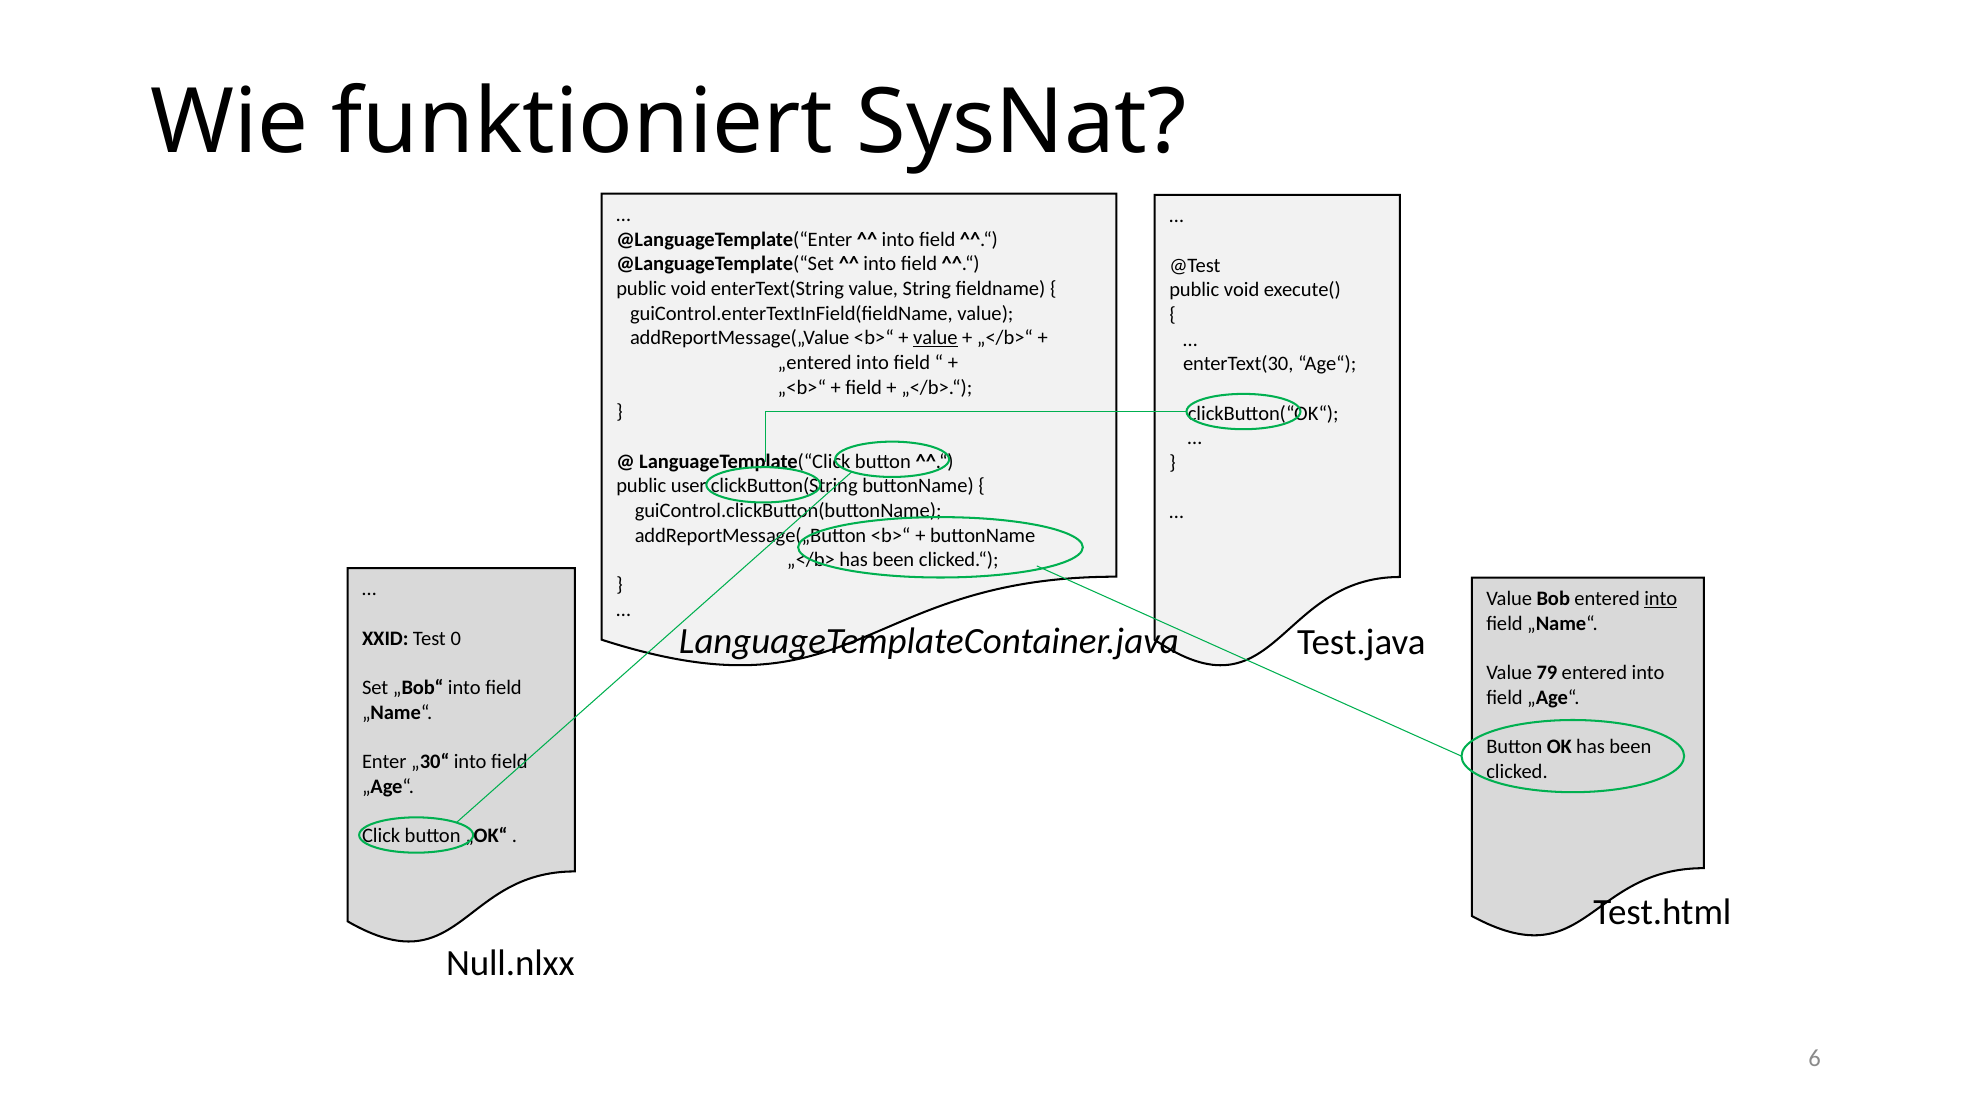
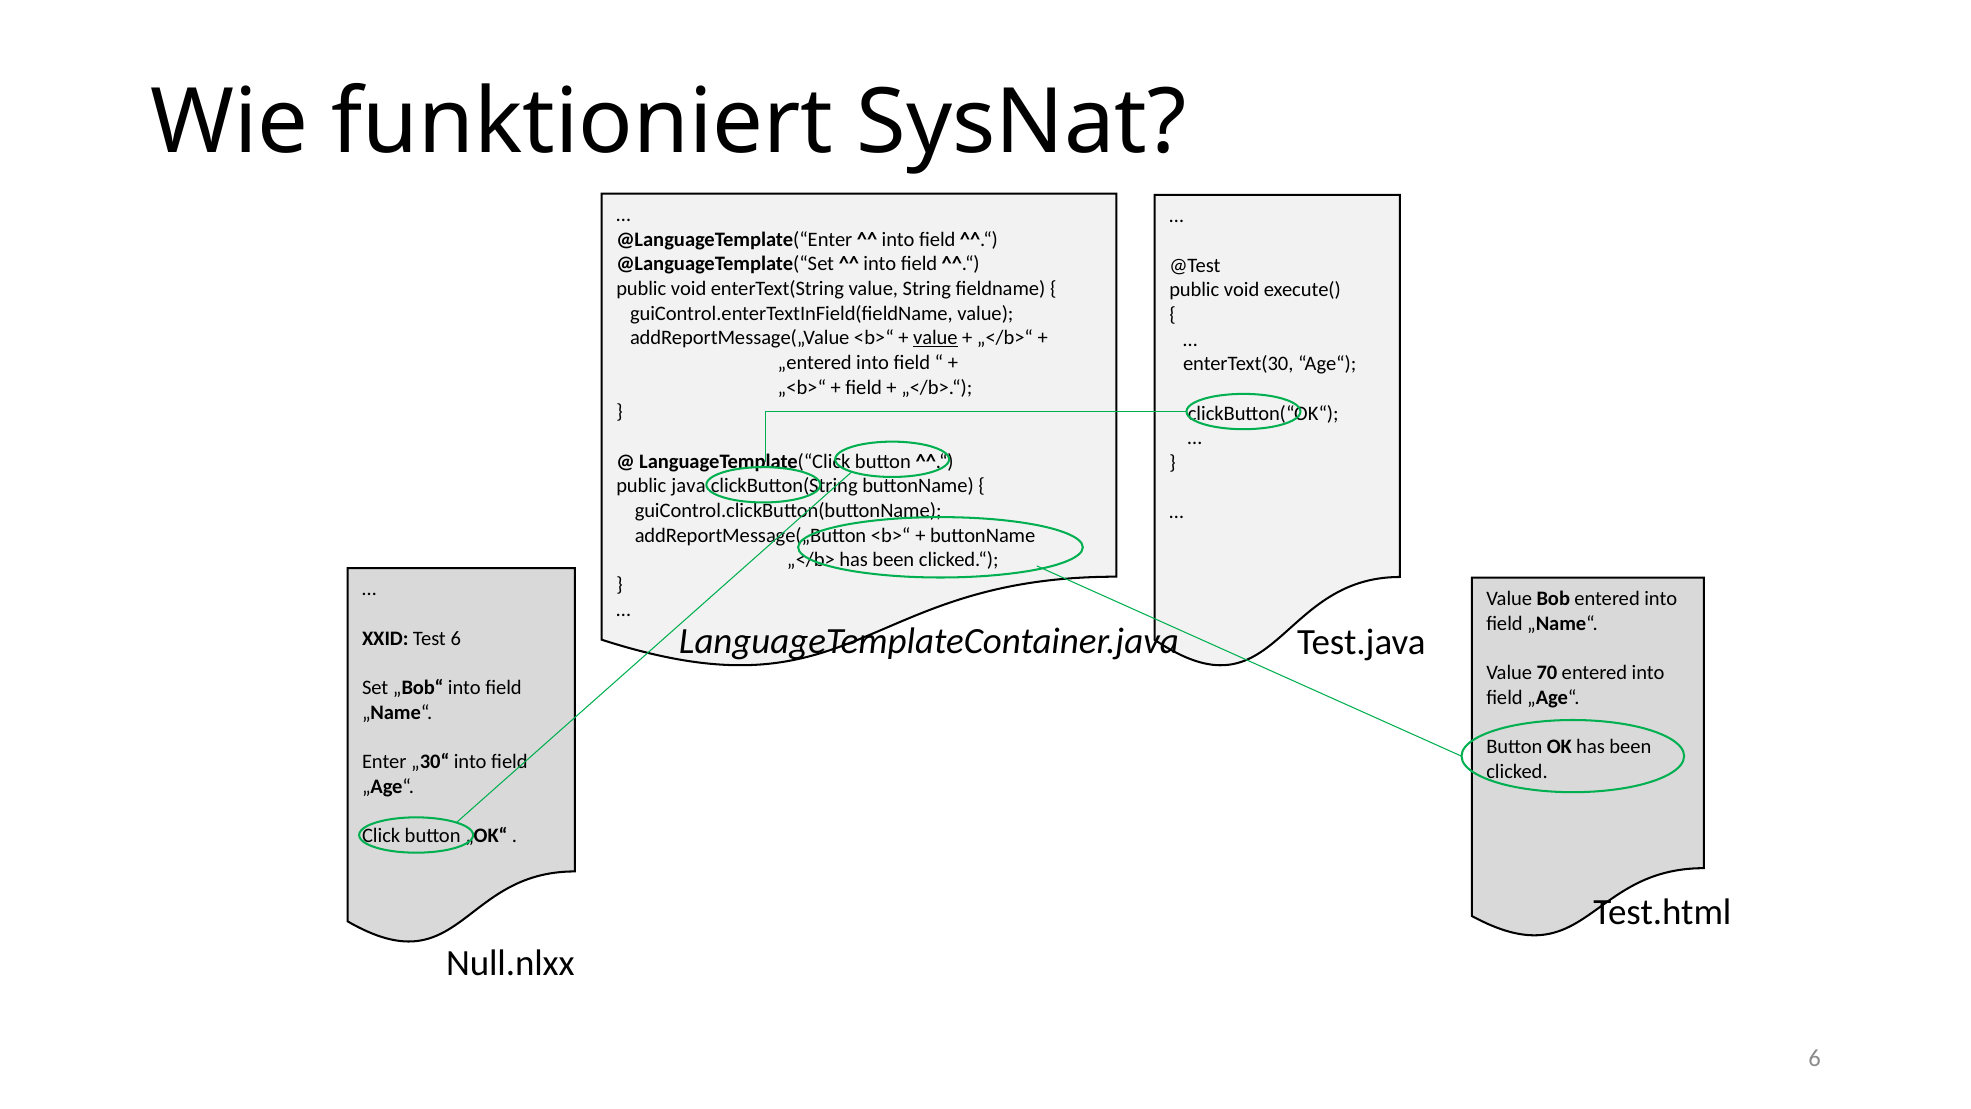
user: user -> java
into at (1661, 598) underline: present -> none
Test 0: 0 -> 6
79: 79 -> 70
